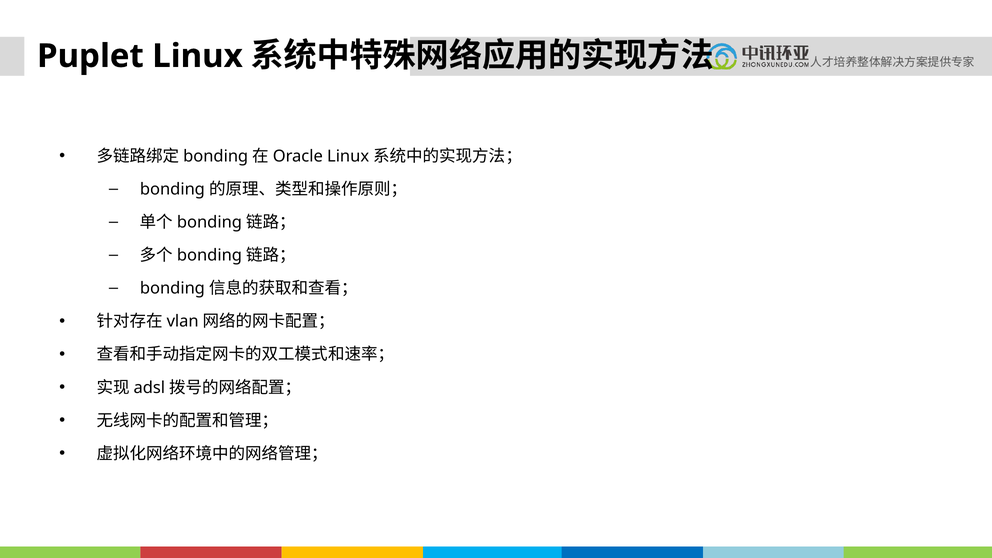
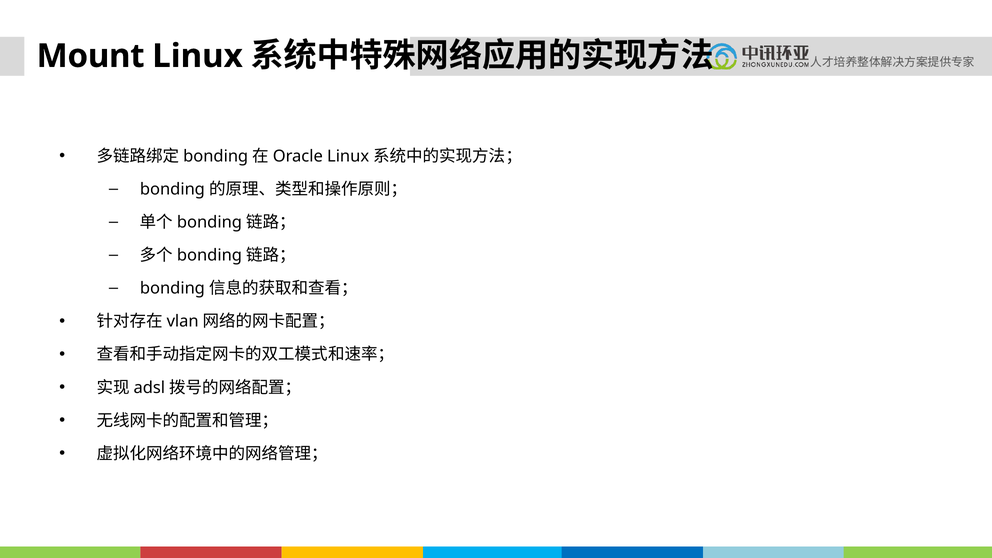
Puplet: Puplet -> Mount
